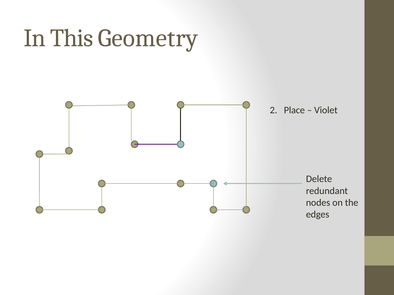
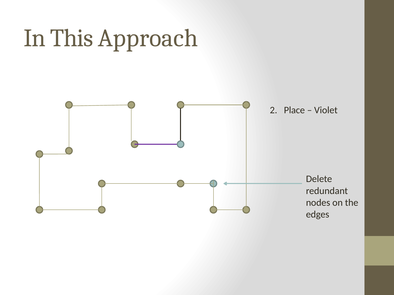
Geometry: Geometry -> Approach
